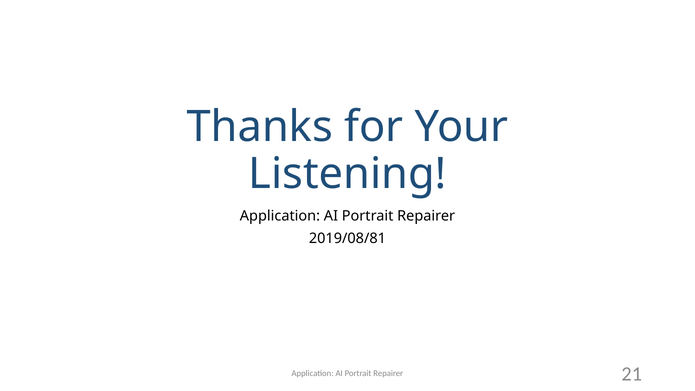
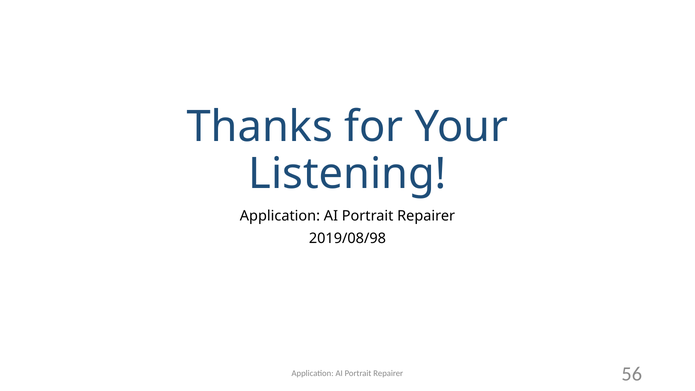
2019/08/81: 2019/08/81 -> 2019/08/98
21: 21 -> 56
